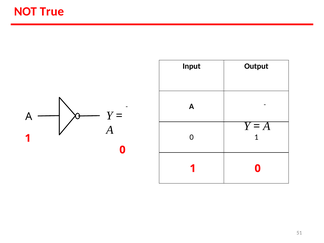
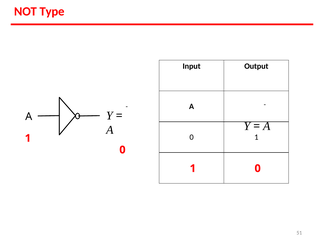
True: True -> Type
